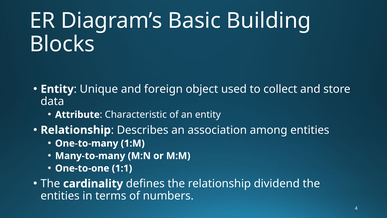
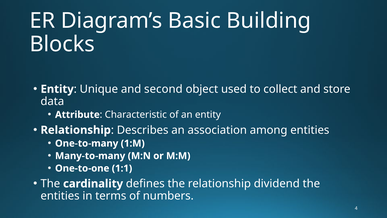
foreign: foreign -> second
